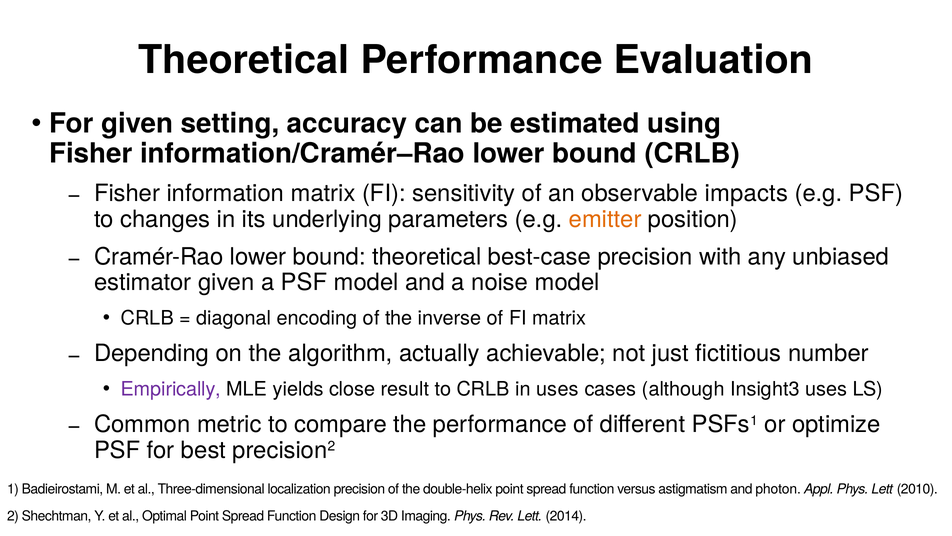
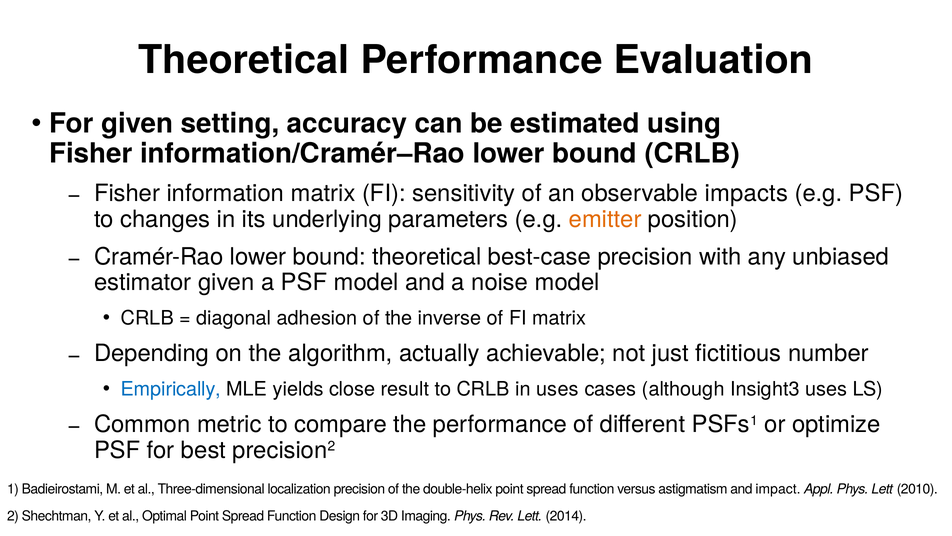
encoding: encoding -> adhesion
Empirically colour: purple -> blue
photon: photon -> impact
